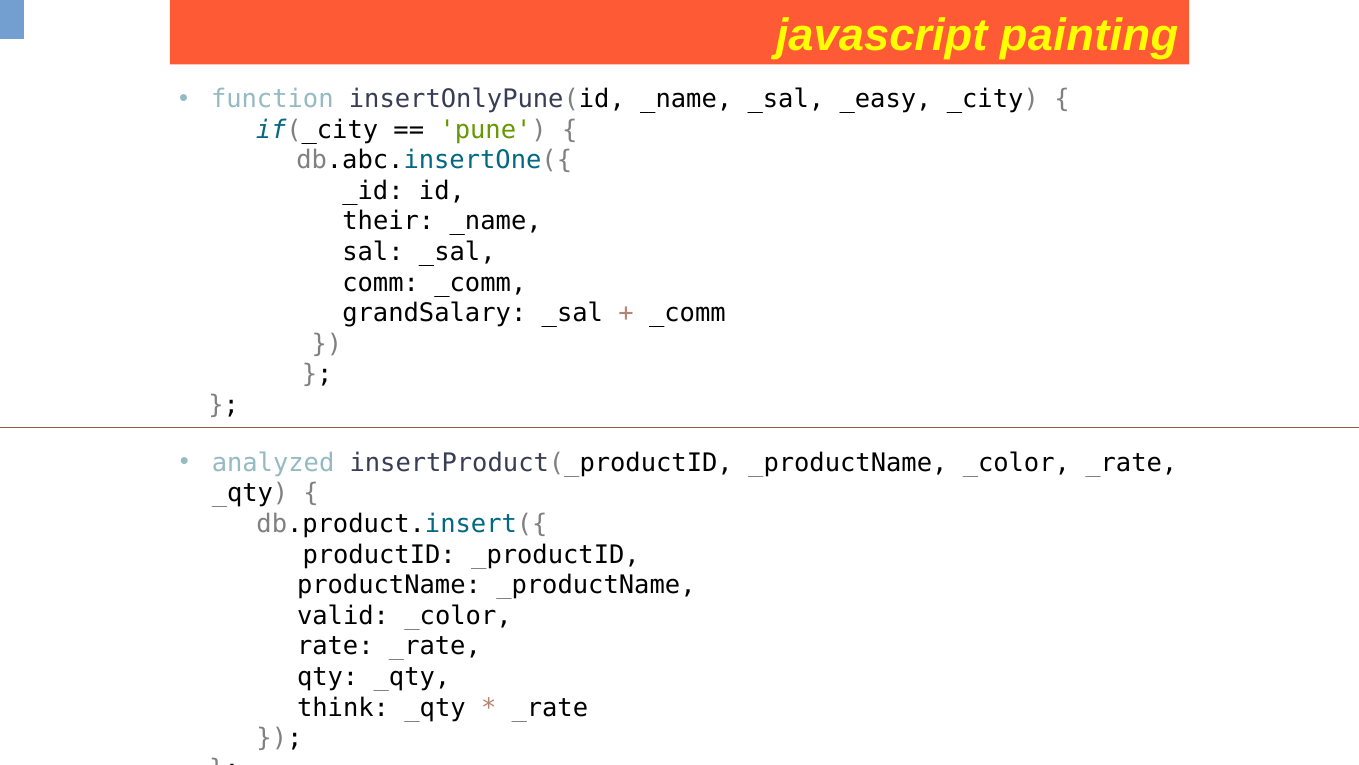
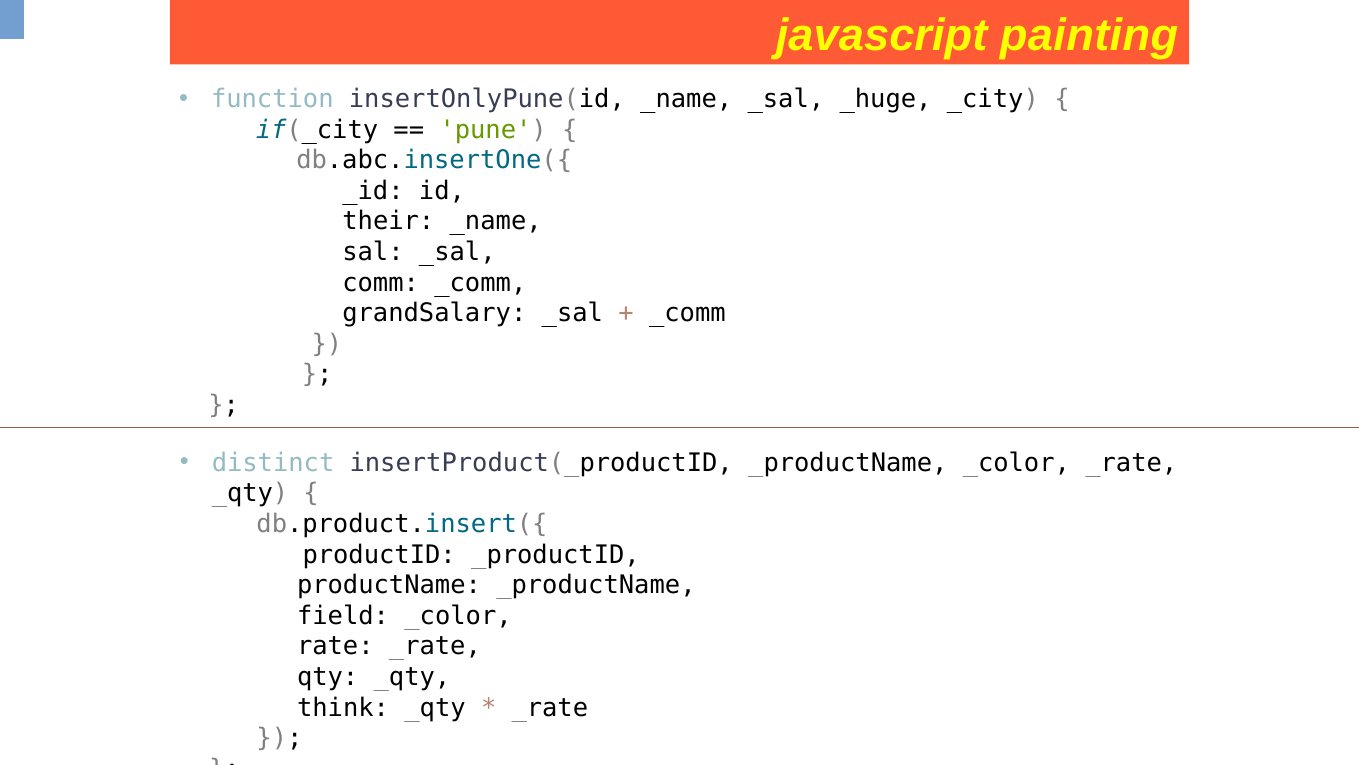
_easy: _easy -> _huge
analyzed: analyzed -> distinct
valid: valid -> field
